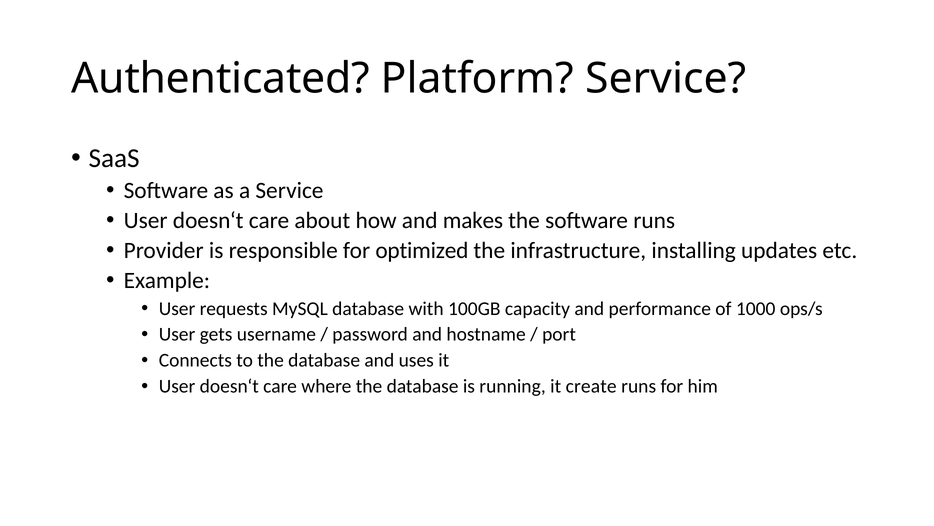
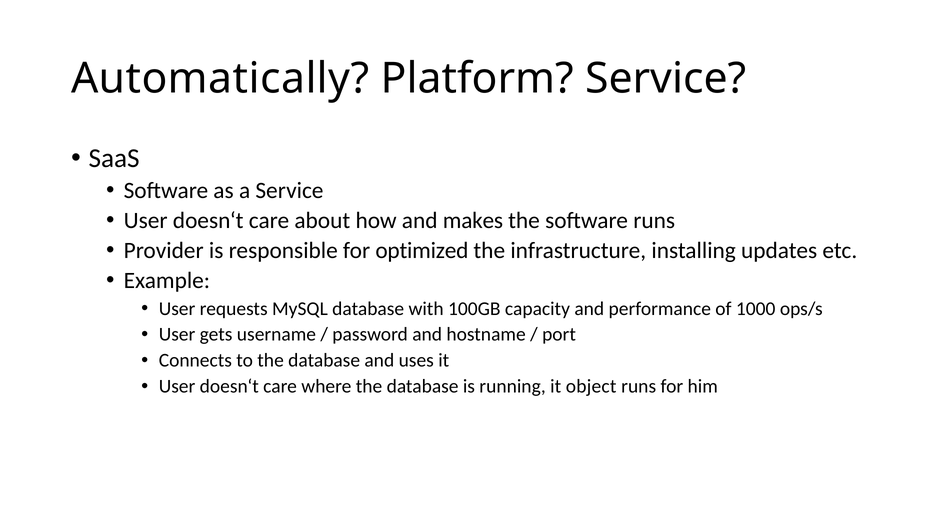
Authenticated: Authenticated -> Automatically
create: create -> object
